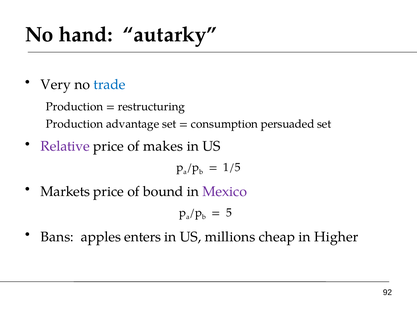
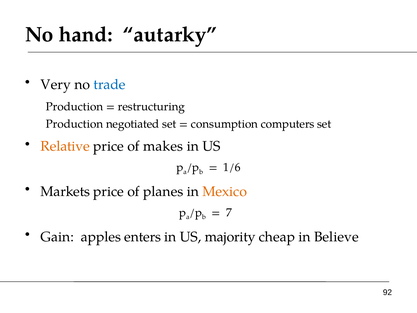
advantage: advantage -> negotiated
persuaded: persuaded -> computers
Relative colour: purple -> orange
1/5: 1/5 -> 1/6
bound: bound -> planes
Mexico colour: purple -> orange
5: 5 -> 7
Bans: Bans -> Gain
millions: millions -> majority
Higher: Higher -> Believe
